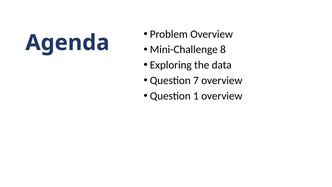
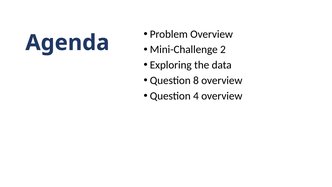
8: 8 -> 2
7: 7 -> 8
1: 1 -> 4
